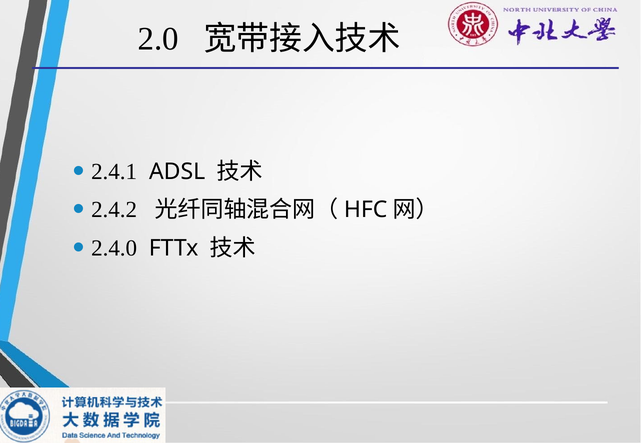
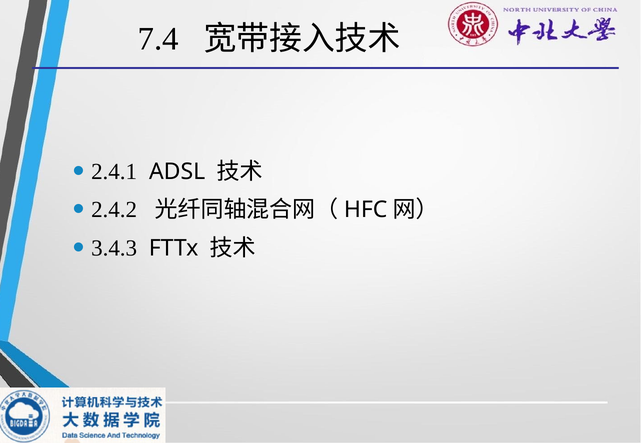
2.0: 2.0 -> 7.4
2.4.0: 2.4.0 -> 3.4.3
